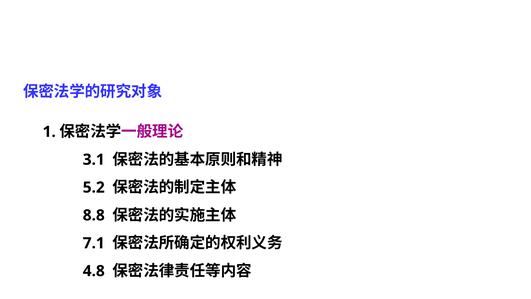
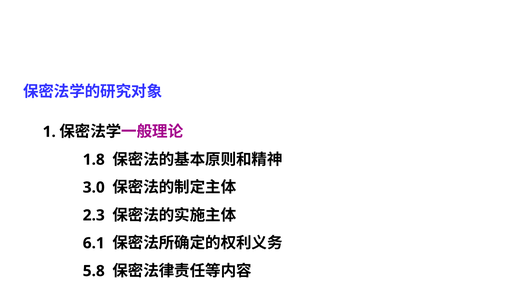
3.1: 3.1 -> 1.8
5.2: 5.2 -> 3.0
8.8: 8.8 -> 2.3
7.1: 7.1 -> 6.1
4.8: 4.8 -> 5.8
